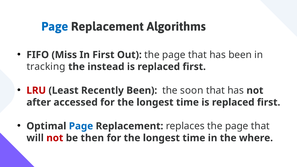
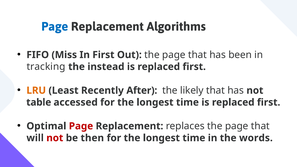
LRU colour: red -> orange
Recently Been: Been -> After
soon: soon -> likely
after: after -> table
Page at (81, 126) colour: blue -> red
where: where -> words
